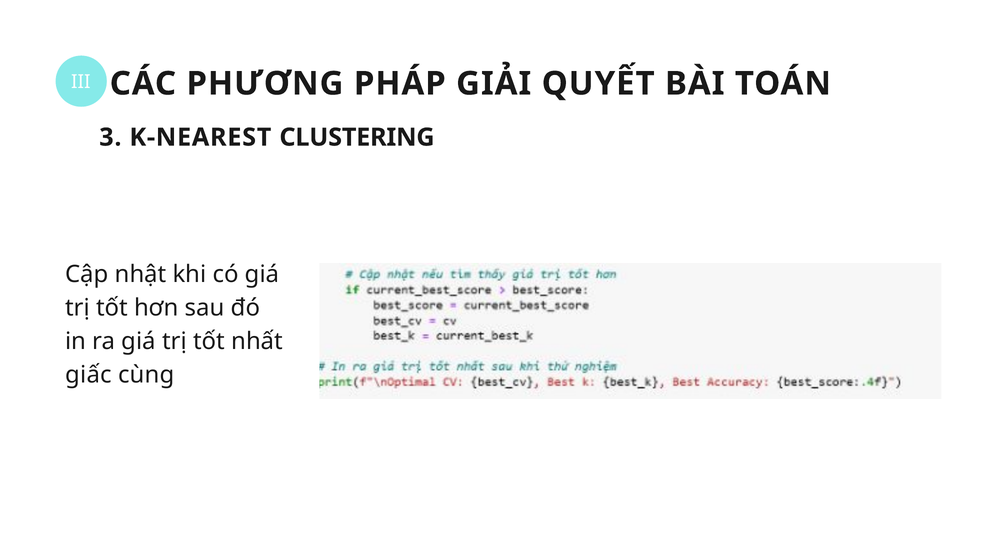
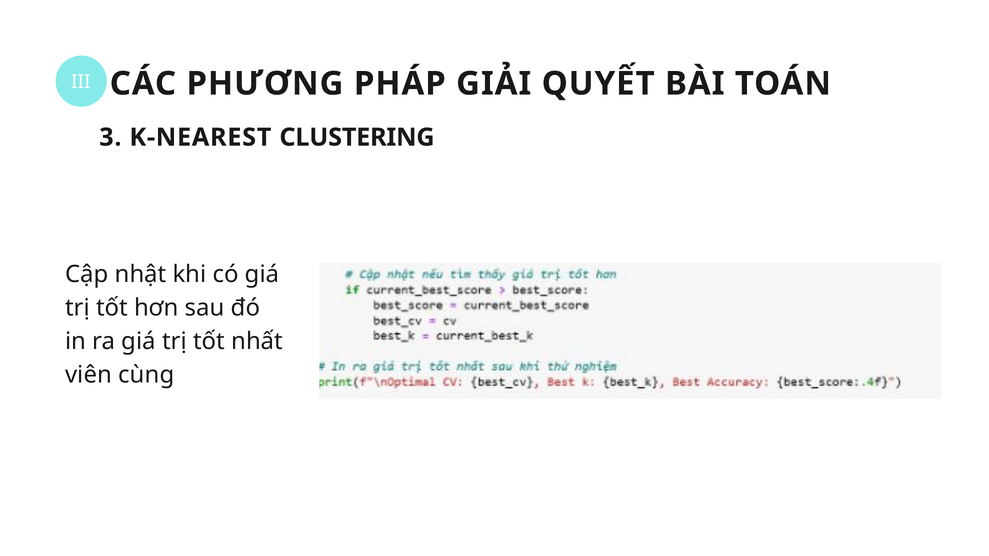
giấc: giấc -> viên
